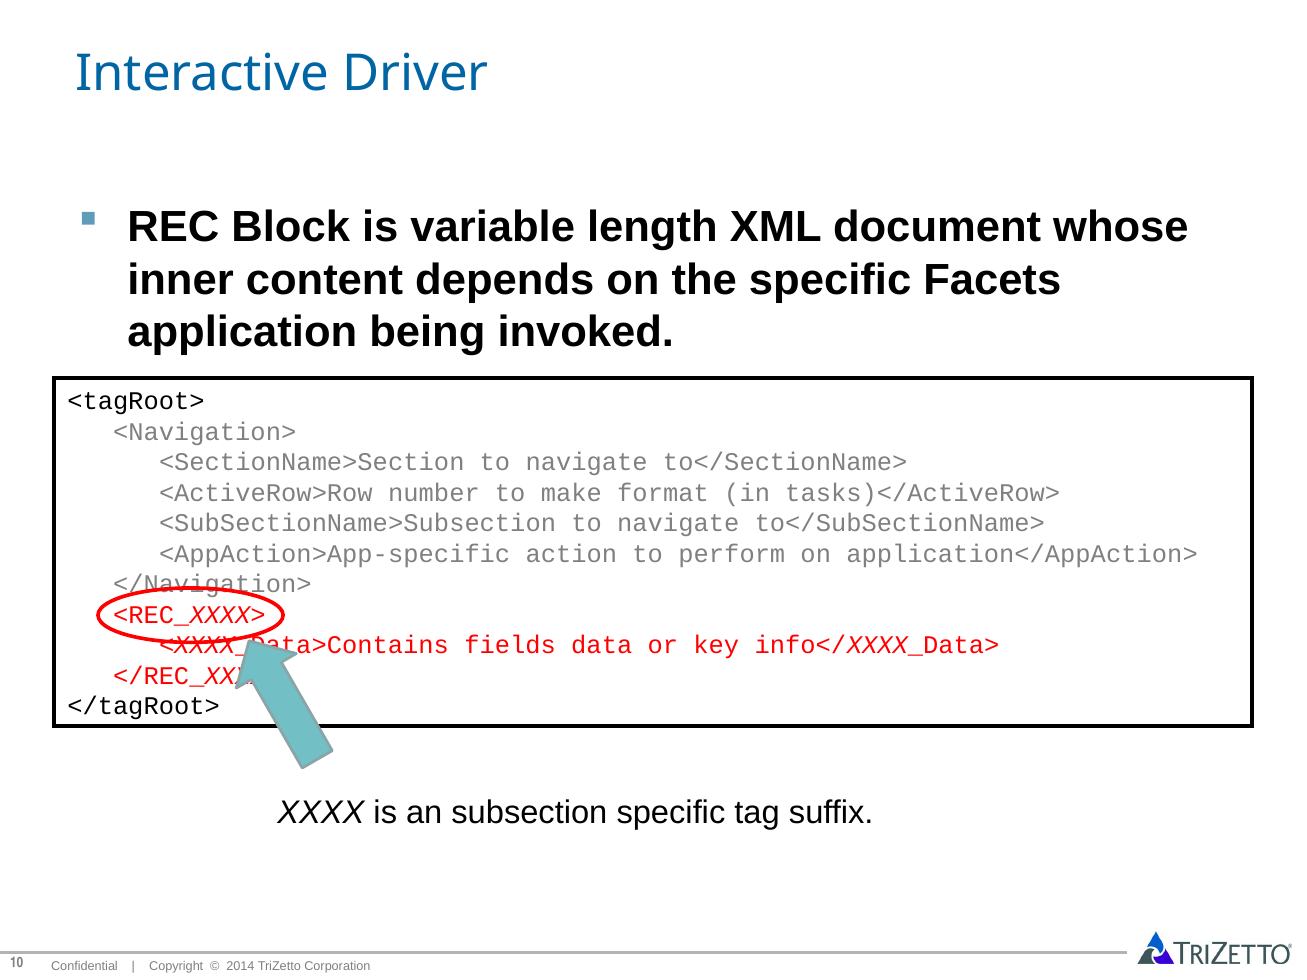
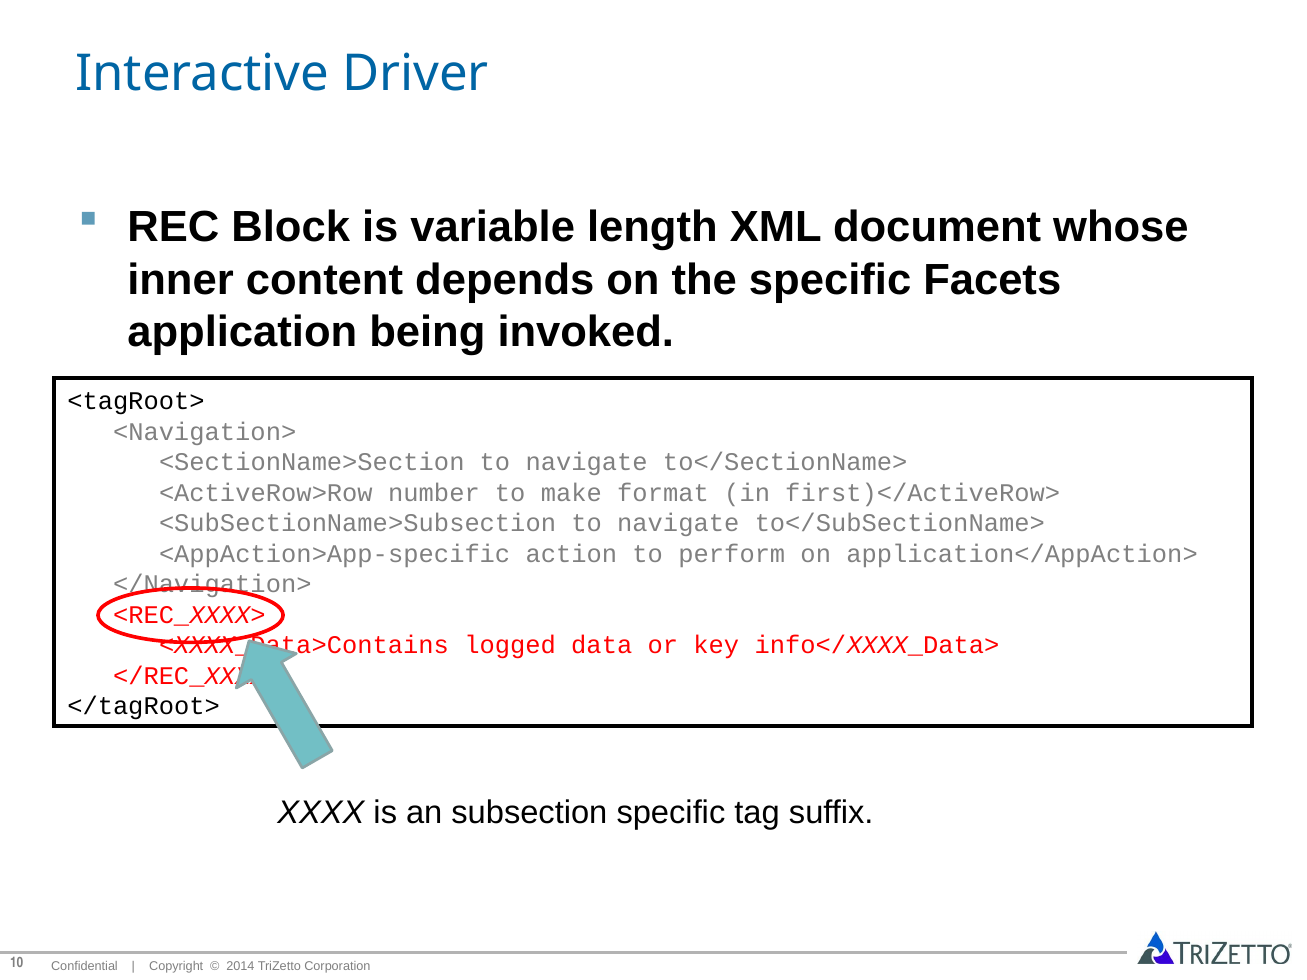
tasks)</ActiveRow>: tasks)</ActiveRow> -> first)</ActiveRow>
fields: fields -> logged
